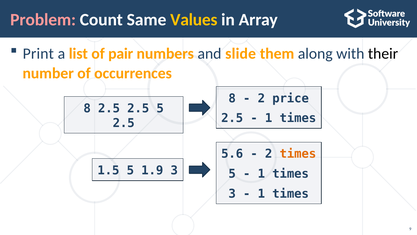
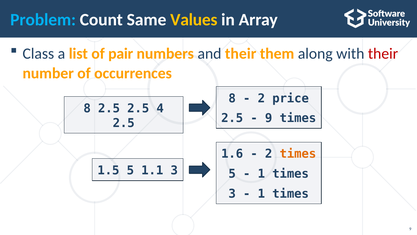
Problem colour: pink -> light blue
Print: Print -> Class
and slide: slide -> their
their at (383, 54) colour: black -> red
2.5 5: 5 -> 4
1 at (269, 118): 1 -> 9
5.6: 5.6 -> 1.6
1.9: 1.9 -> 1.1
